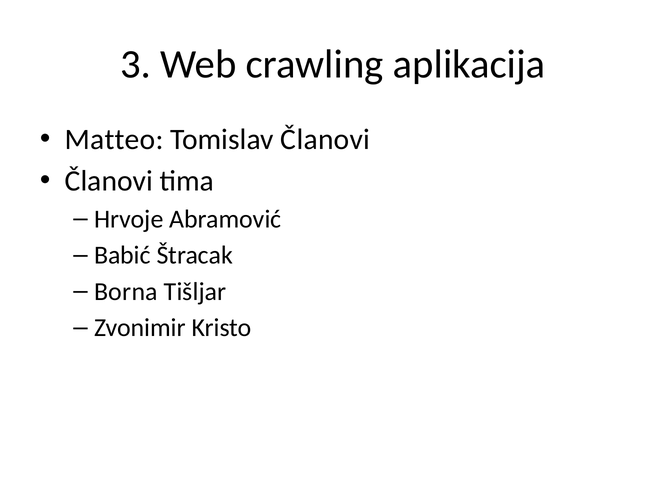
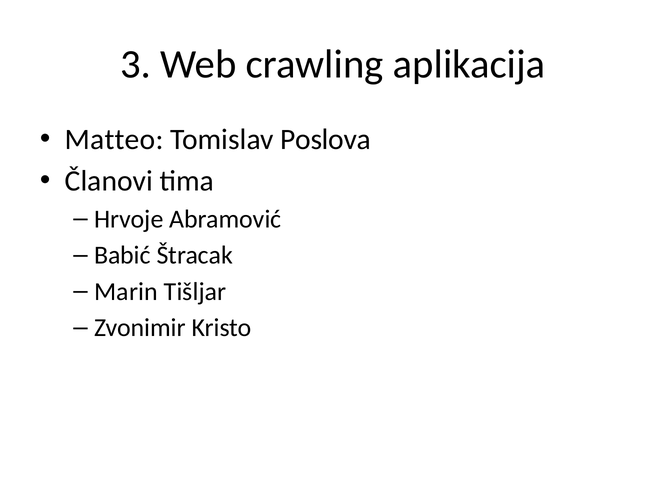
Tomislav Članovi: Članovi -> Poslova
Borna: Borna -> Marin
